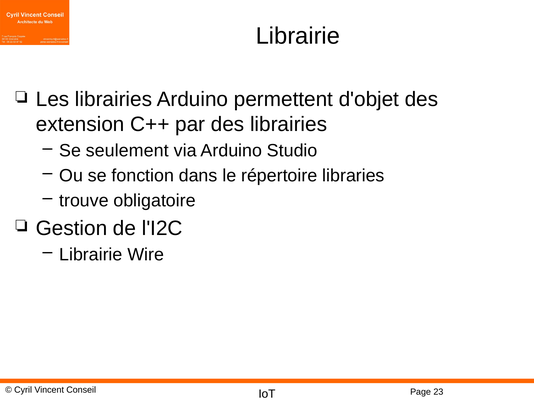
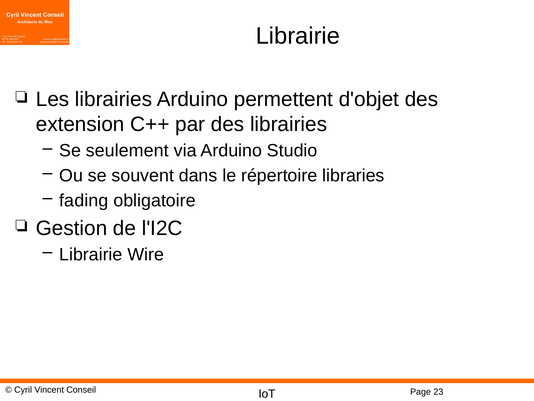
fonction: fonction -> souvent
trouve: trouve -> fading
